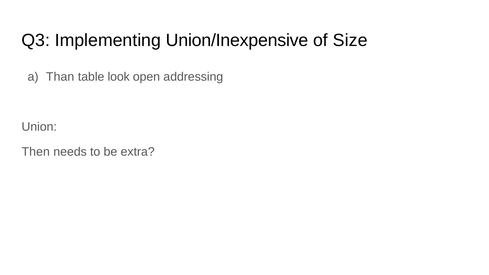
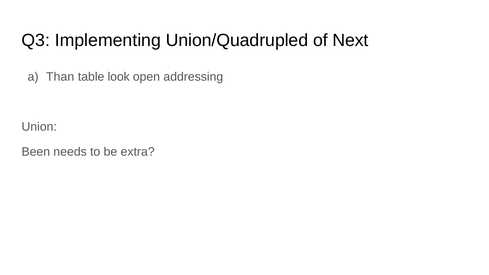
Union/Inexpensive: Union/Inexpensive -> Union/Quadrupled
Size: Size -> Next
Then: Then -> Been
